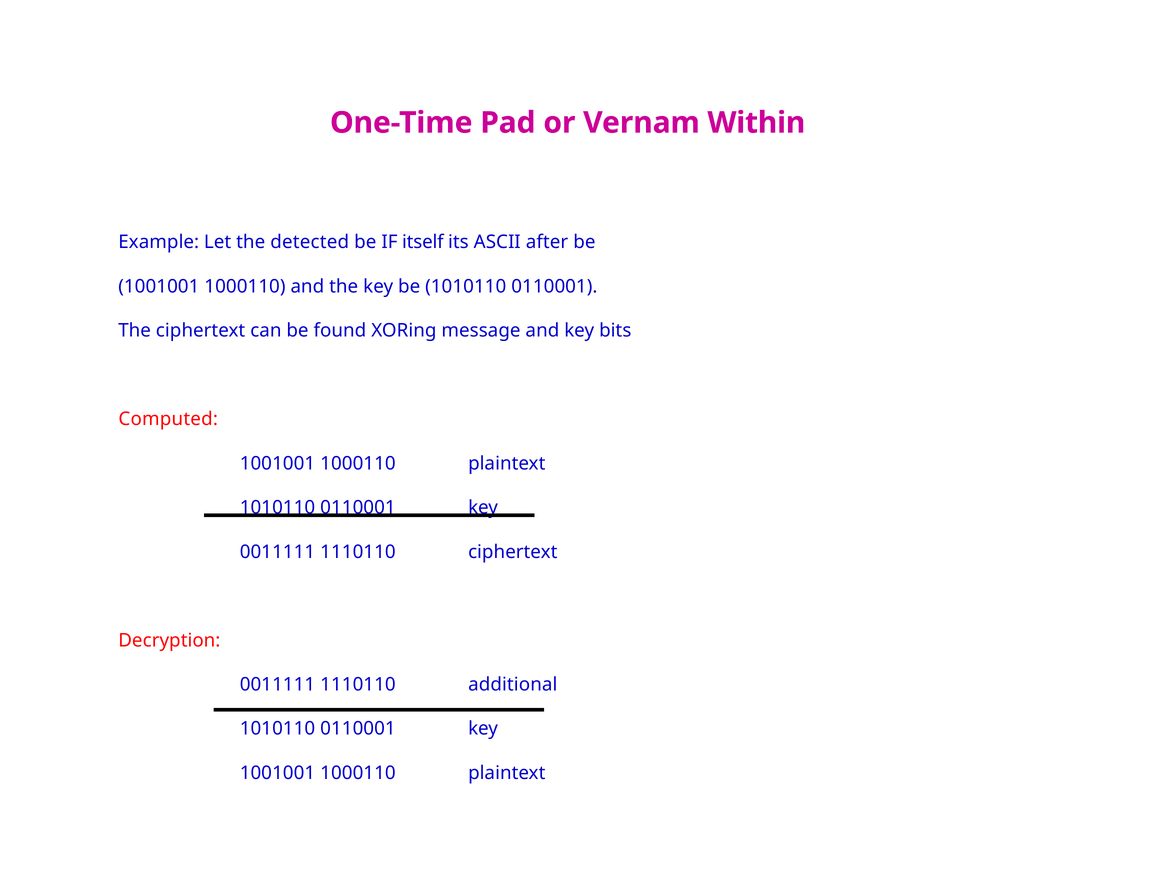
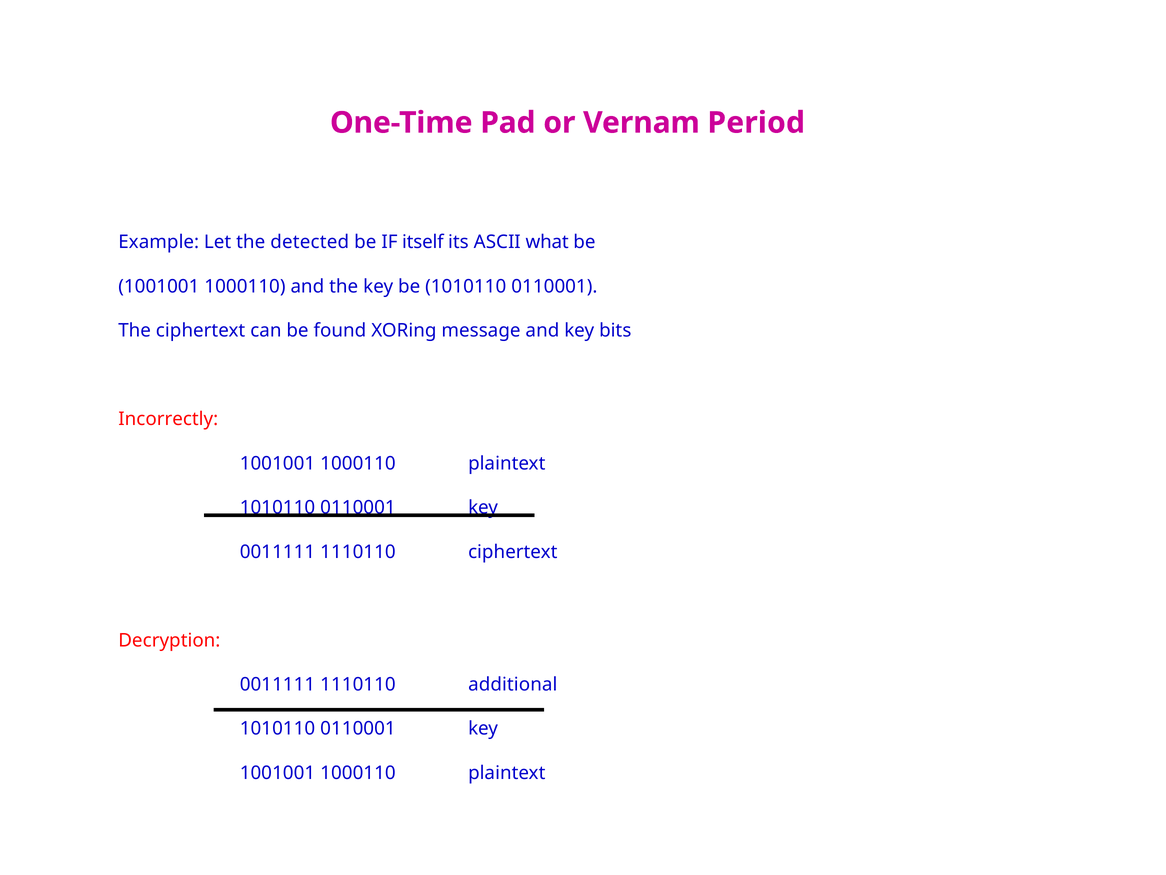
Within: Within -> Period
after: after -> what
Computed: Computed -> Incorrectly
